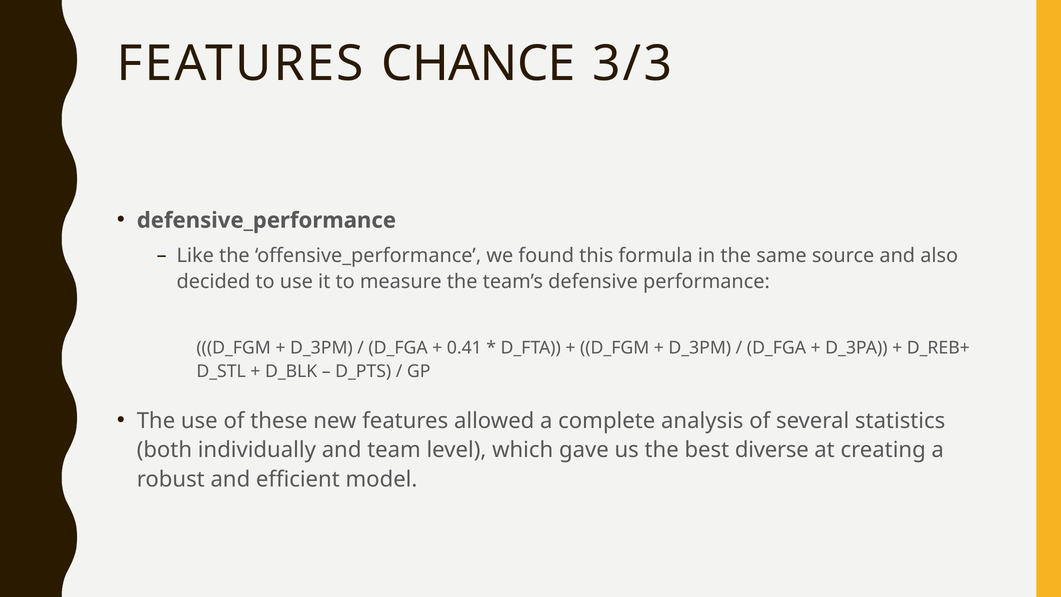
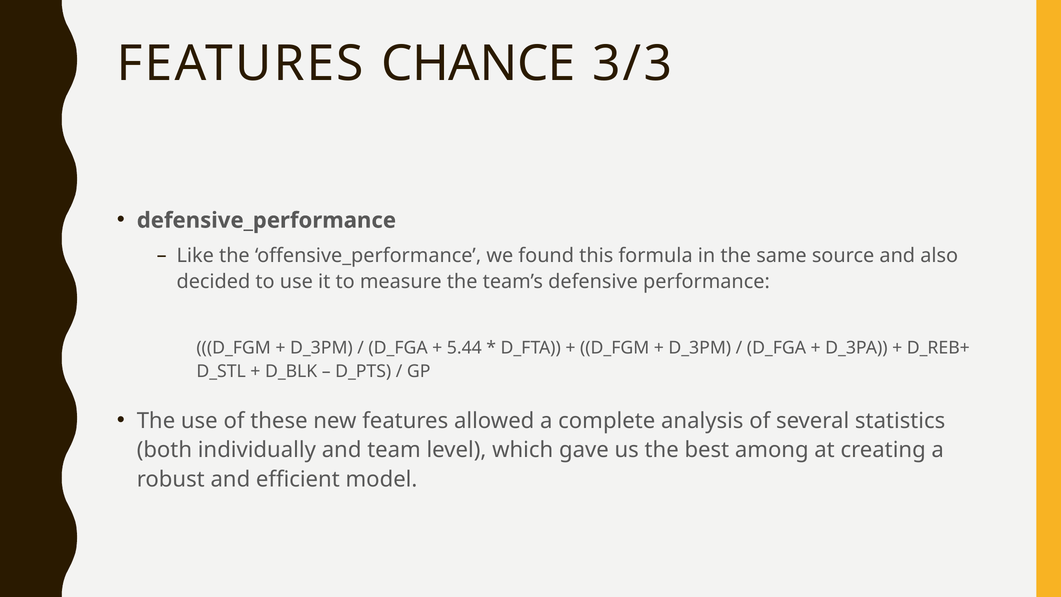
0.41: 0.41 -> 5.44
diverse: diverse -> among
